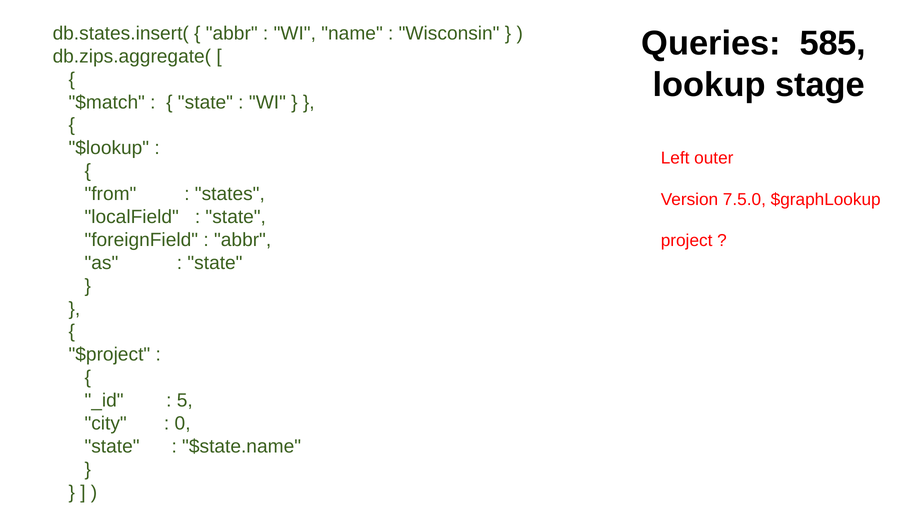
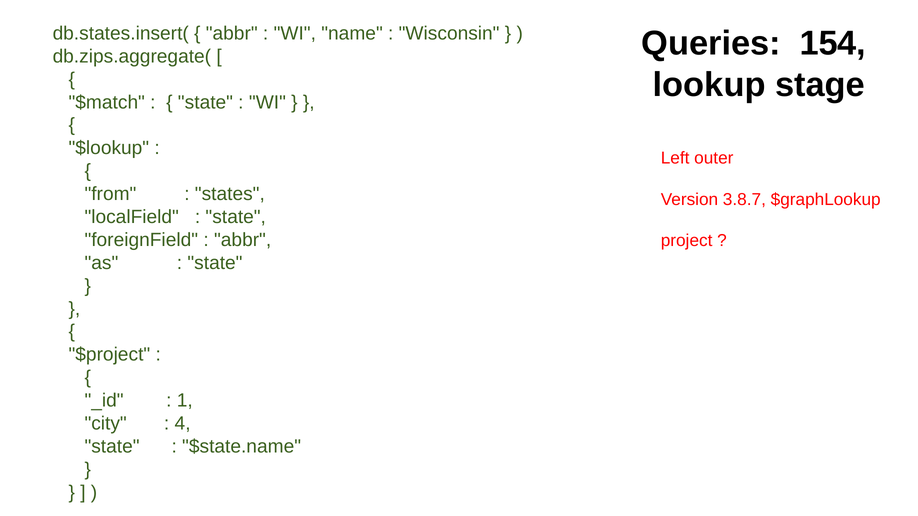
585: 585 -> 154
7.5.0: 7.5.0 -> 3.8.7
5: 5 -> 1
0: 0 -> 4
